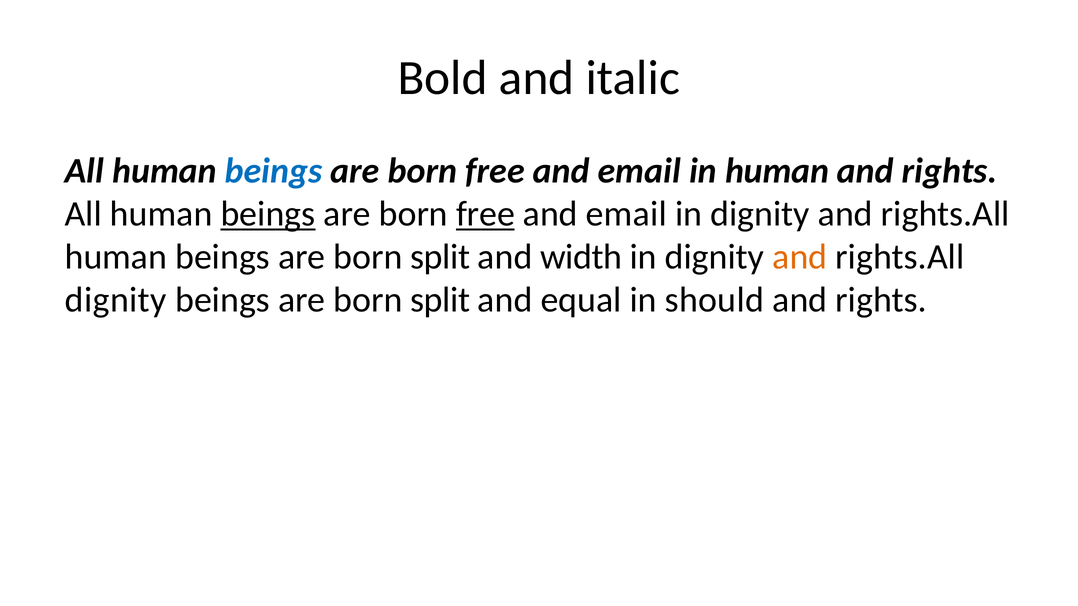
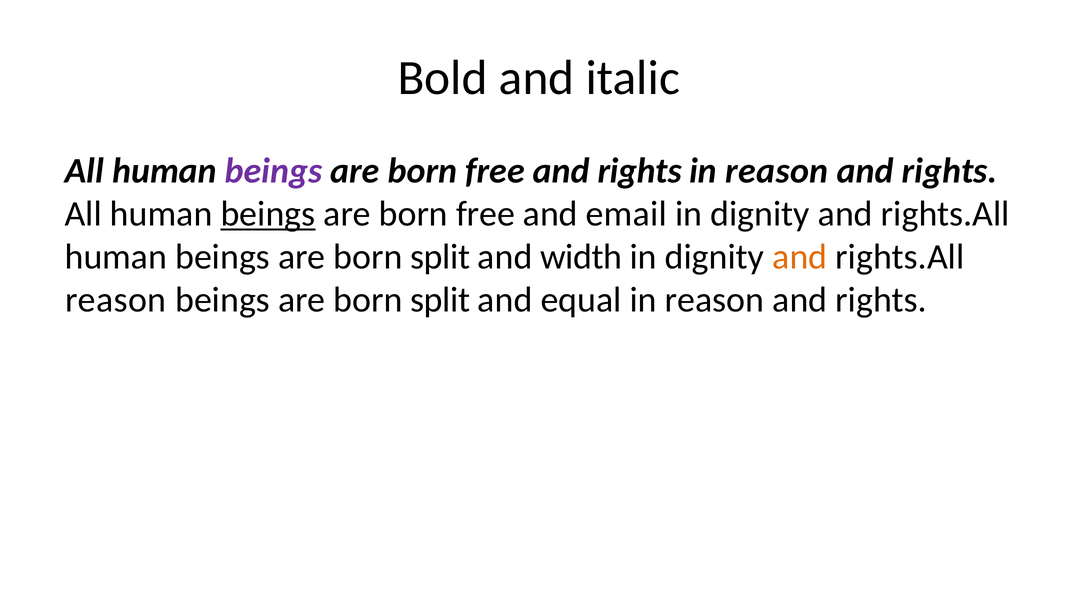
beings at (274, 171) colour: blue -> purple
email at (639, 171): email -> rights
human at (777, 171): human -> reason
free at (485, 214) underline: present -> none
dignity at (116, 300): dignity -> reason
equal in should: should -> reason
